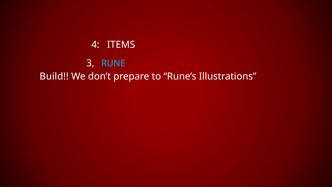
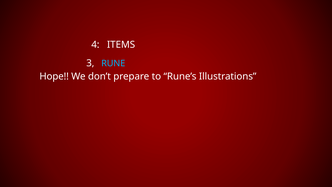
Build: Build -> Hope
